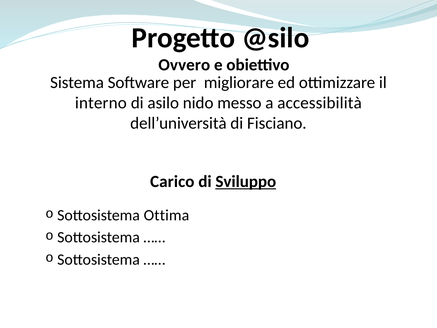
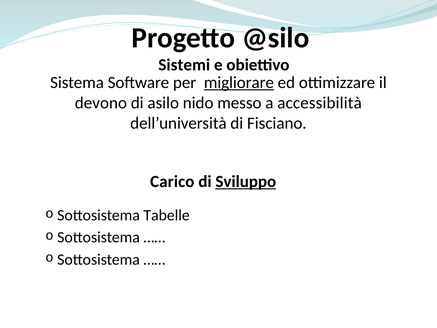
Ovvero: Ovvero -> Sistemi
migliorare underline: none -> present
interno: interno -> devono
Ottima: Ottima -> Tabelle
